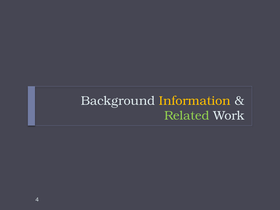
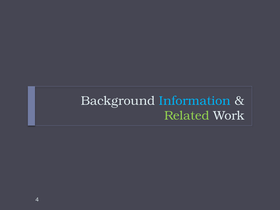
Information colour: yellow -> light blue
